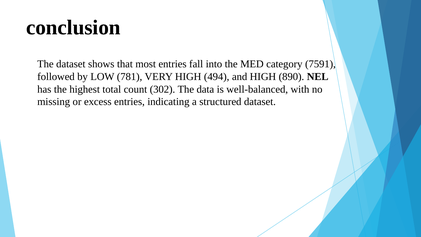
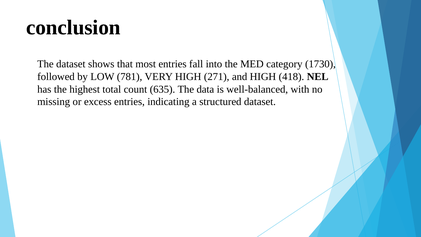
7591: 7591 -> 1730
494: 494 -> 271
890: 890 -> 418
302: 302 -> 635
